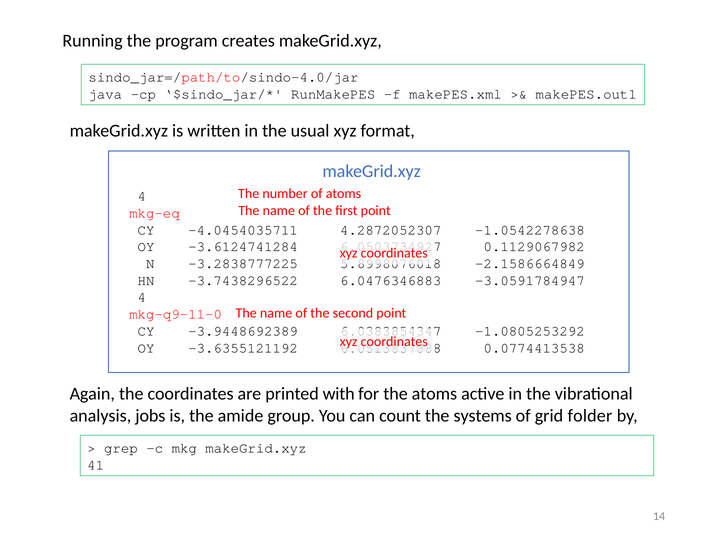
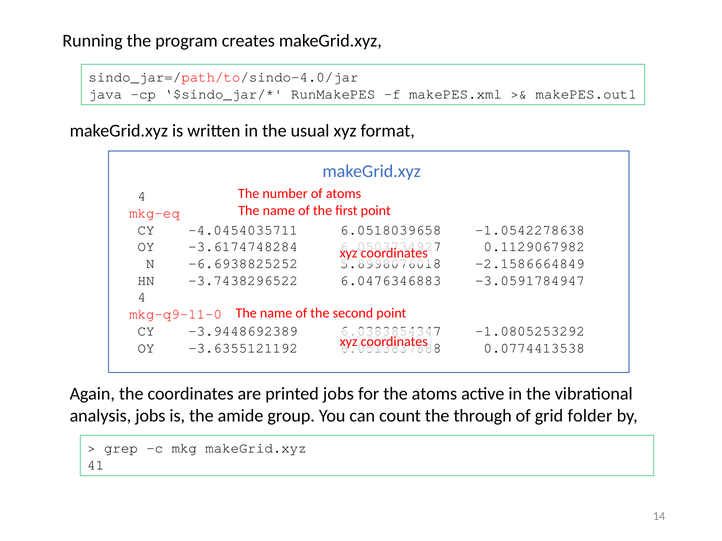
4.2872052307: 4.2872052307 -> 6.0518039658
-3.6124741284: -3.6124741284 -> -3.6174748284
-3.2838777225: -3.2838777225 -> -6.6938825252
printed with: with -> jobs
systems: systems -> through
